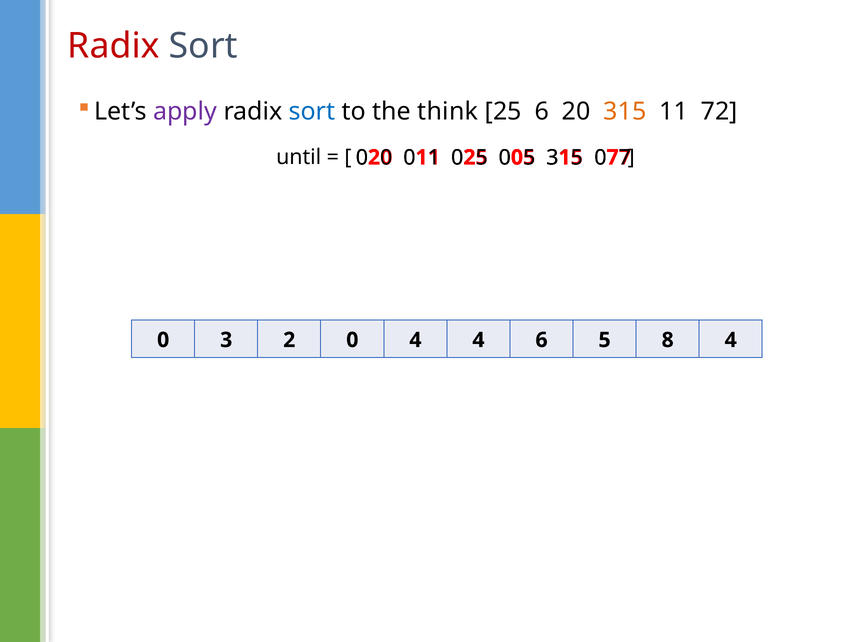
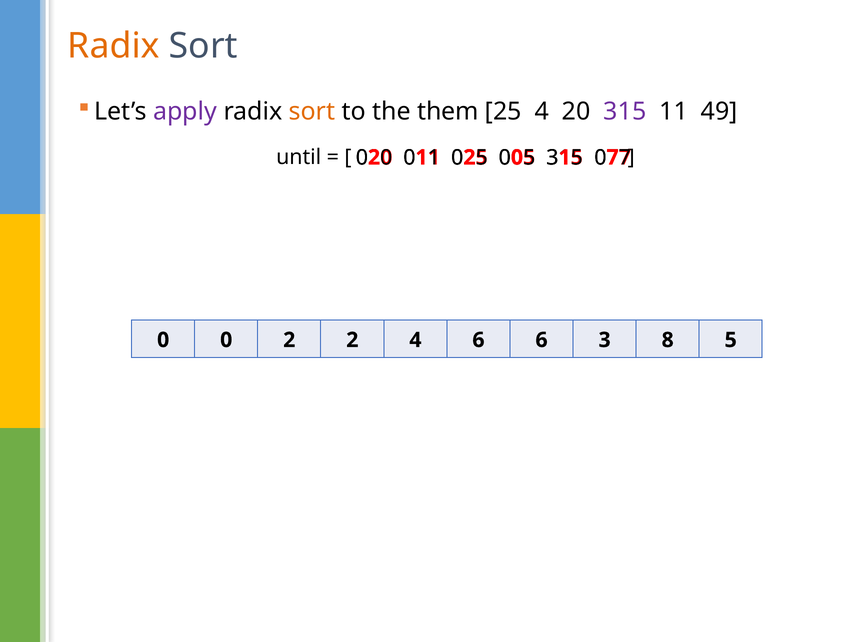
Radix at (114, 46) colour: red -> orange
sort at (312, 112) colour: blue -> orange
think: think -> them
25 6: 6 -> 4
315 at (625, 112) colour: orange -> purple
72: 72 -> 49
3 at (226, 340): 3 -> 0
0 at (352, 340): 0 -> 2
4 4: 4 -> 6
6 5: 5 -> 3
8 4: 4 -> 5
